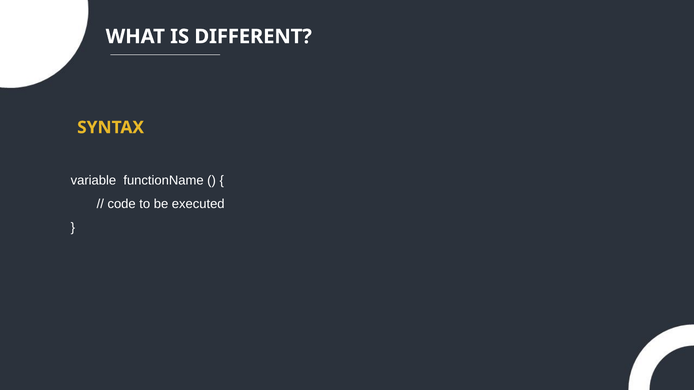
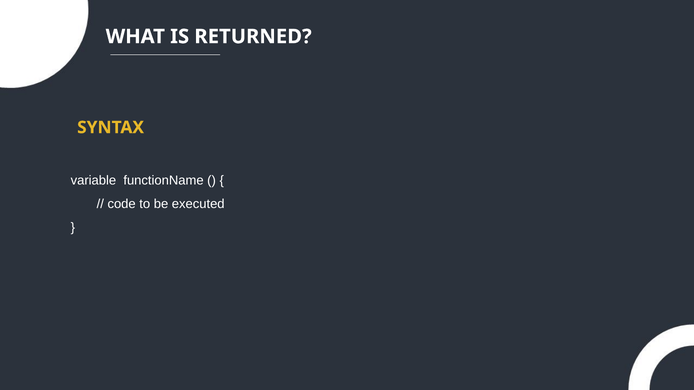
DIFFERENT: DIFFERENT -> RETURNED
